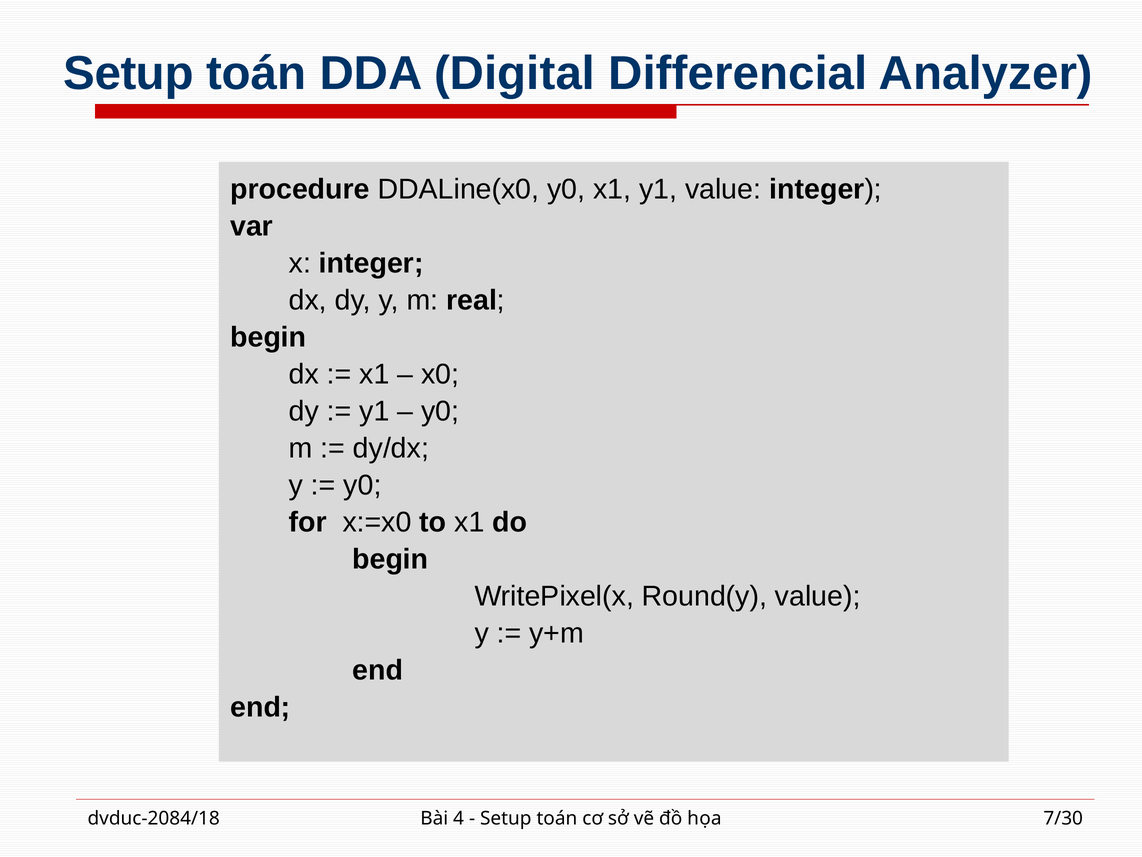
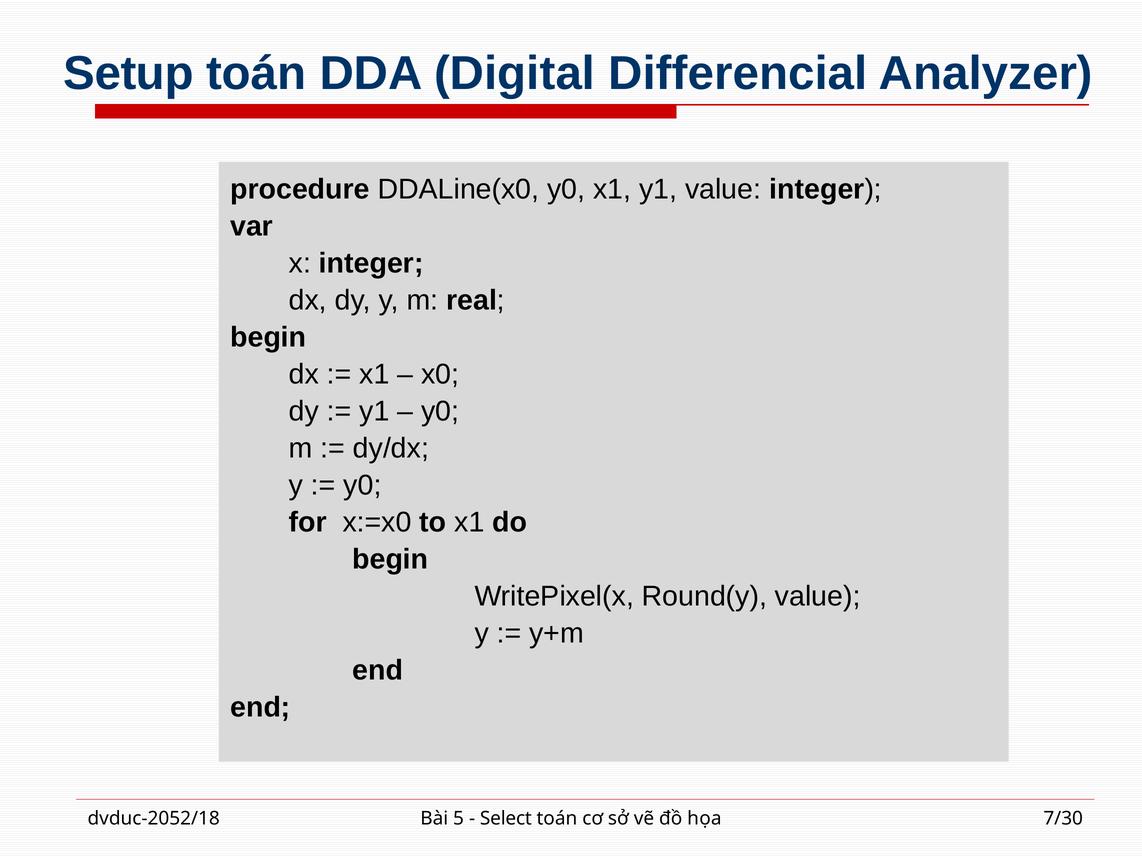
dvduc-2084/18: dvduc-2084/18 -> dvduc-2052/18
4: 4 -> 5
Setup at (506, 818): Setup -> Select
